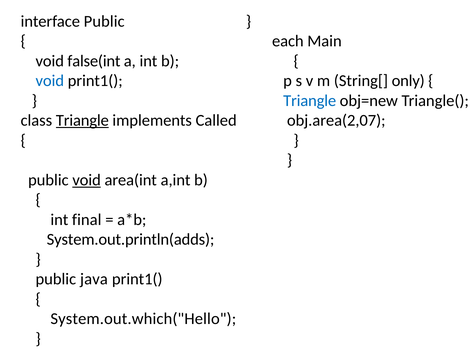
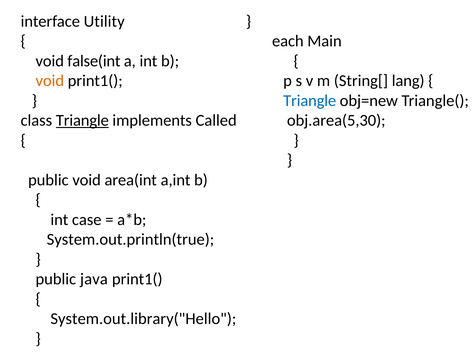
interface Public: Public -> Utility
void at (50, 81) colour: blue -> orange
only: only -> lang
obj.area(2,07: obj.area(2,07 -> obj.area(5,30
void at (87, 180) underline: present -> none
final: final -> case
System.out.println(adds: System.out.println(adds -> System.out.println(true
System.out.which("Hello: System.out.which("Hello -> System.out.library("Hello
